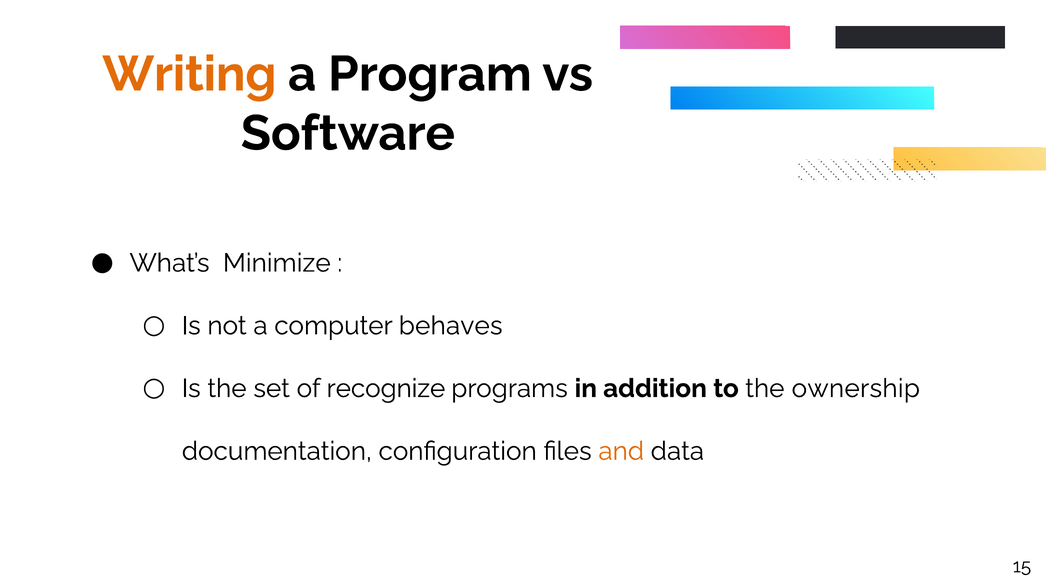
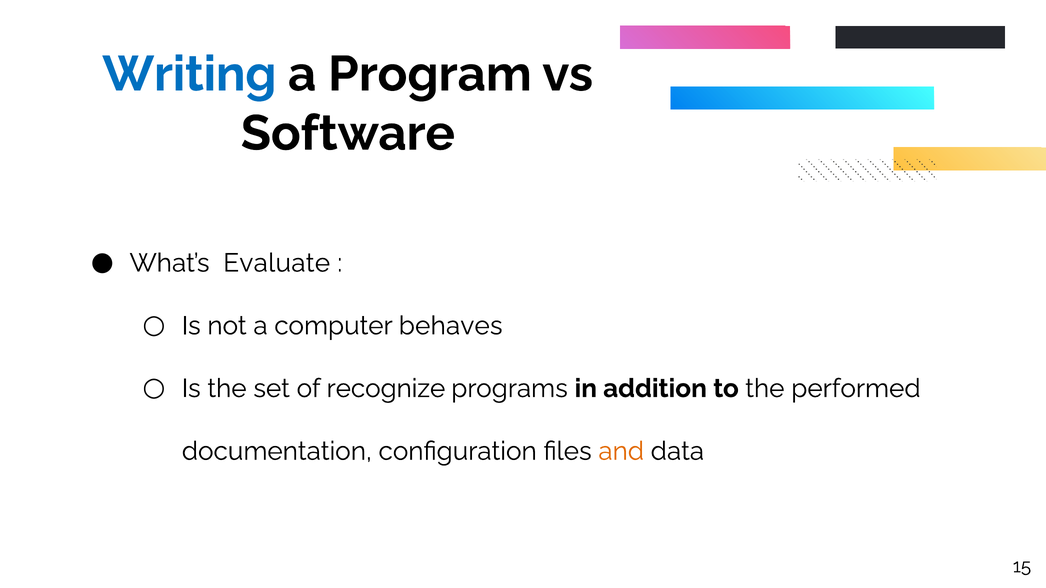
Writing colour: orange -> blue
Minimize: Minimize -> Evaluate
ownership: ownership -> performed
